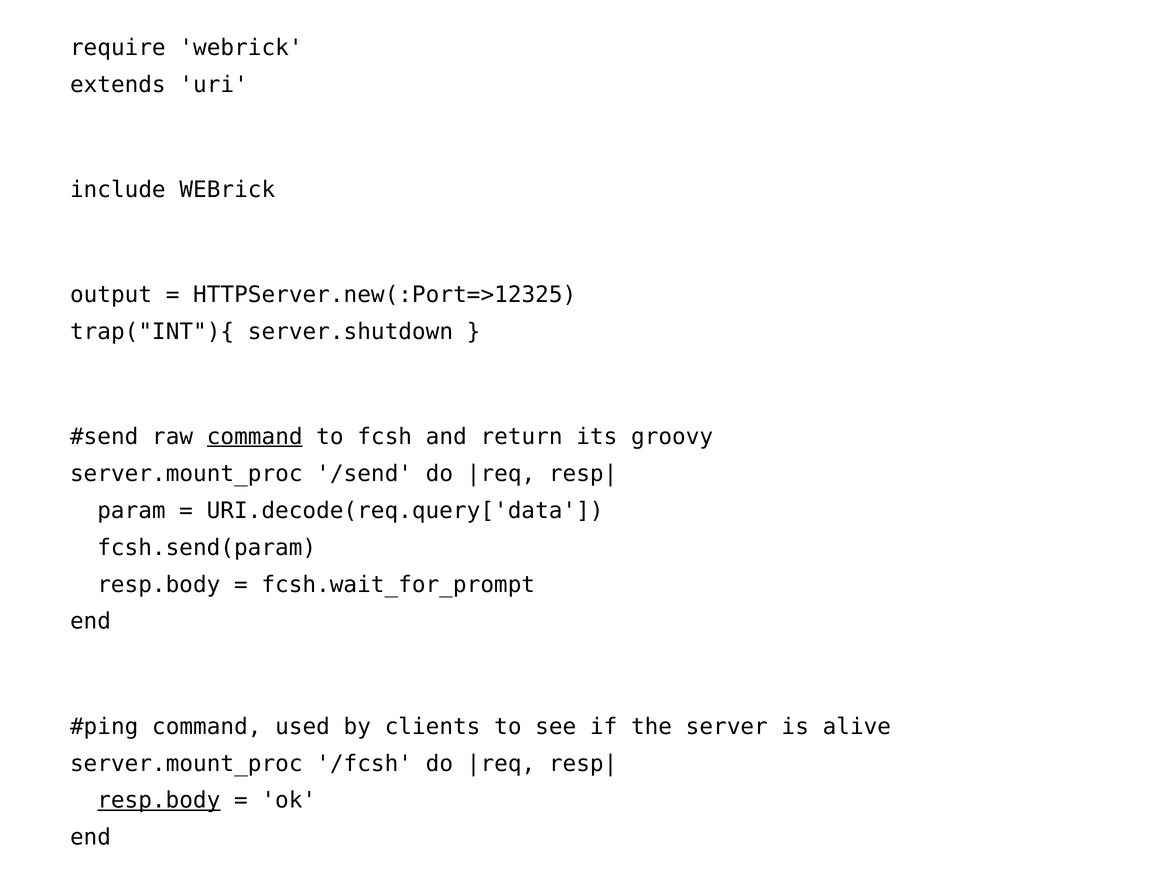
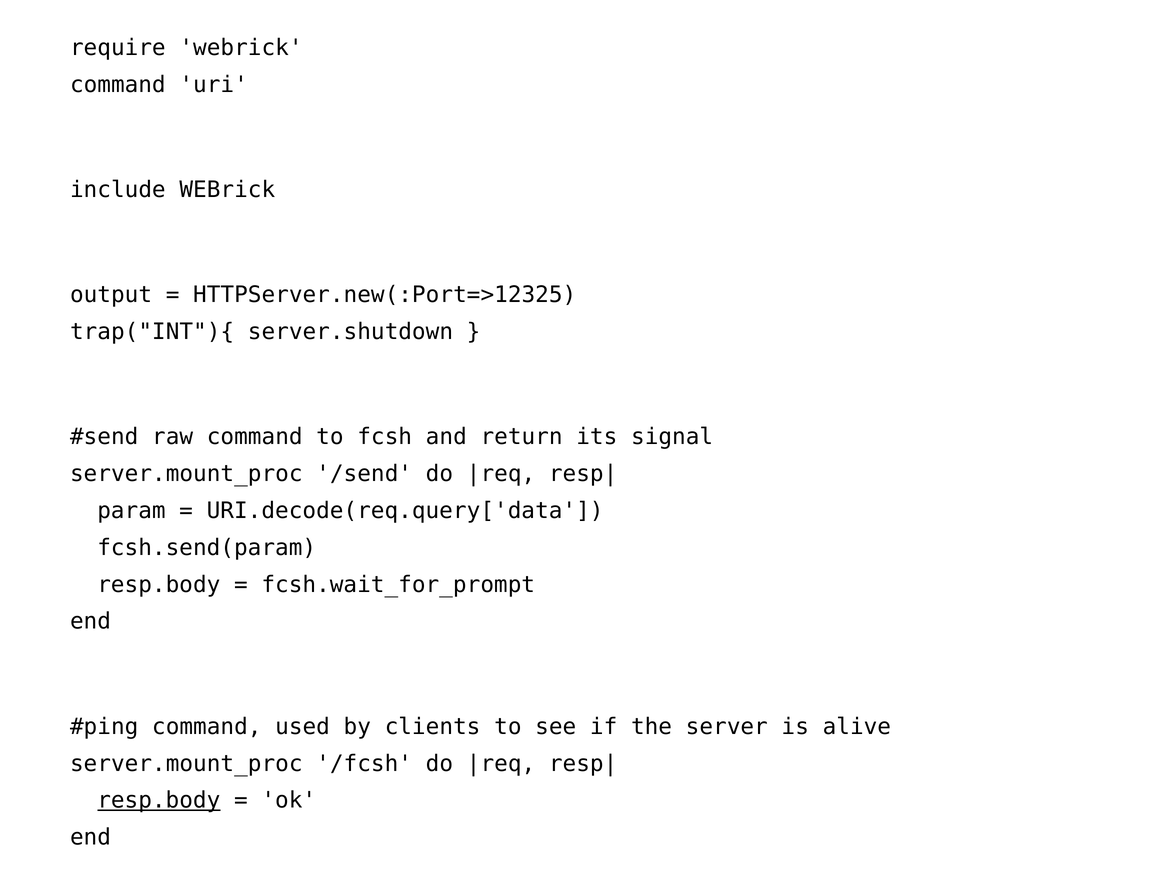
extends at (118, 85): extends -> command
command at (255, 437) underline: present -> none
groovy: groovy -> signal
